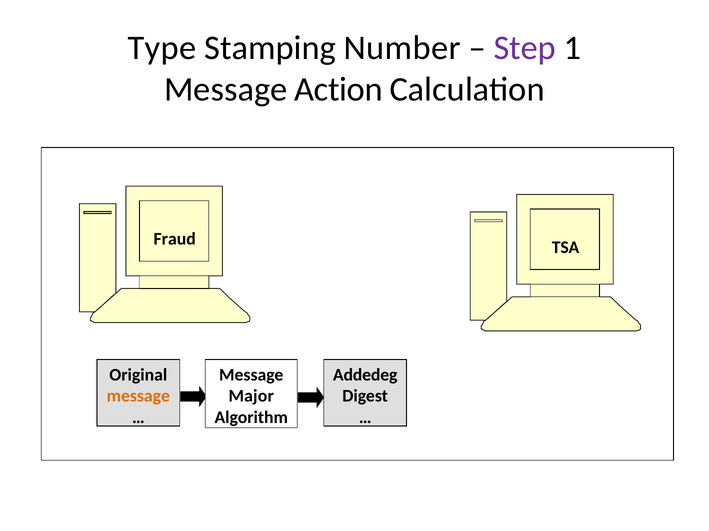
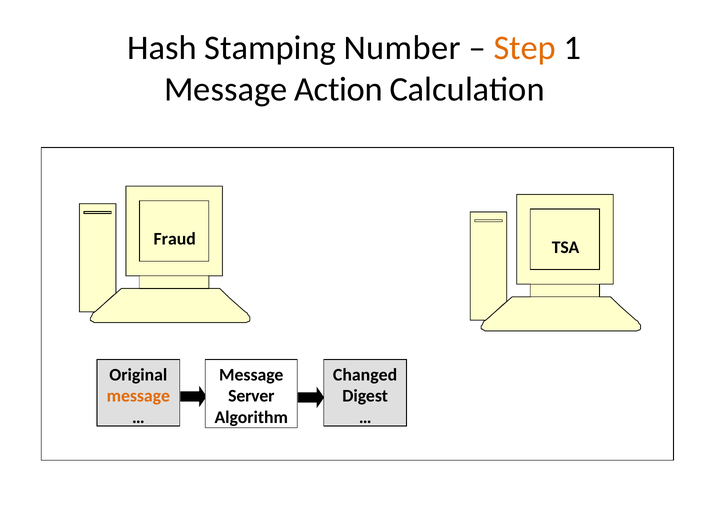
Type: Type -> Hash
Step colour: purple -> orange
Addedeg: Addedeg -> Changed
Major: Major -> Server
